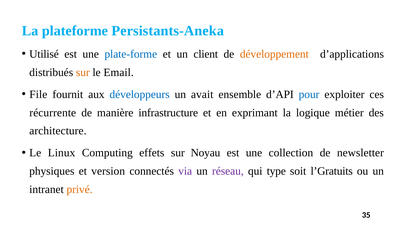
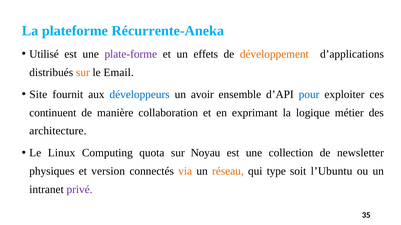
Persistants-Aneka: Persistants-Aneka -> Récurrente-Aneka
plate-forme colour: blue -> purple
client: client -> effets
File: File -> Site
avait: avait -> avoir
récurrente: récurrente -> continuent
infrastructure: infrastructure -> collaboration
effets: effets -> quota
via colour: purple -> orange
réseau colour: purple -> orange
l’Gratuits: l’Gratuits -> l’Ubuntu
privé colour: orange -> purple
